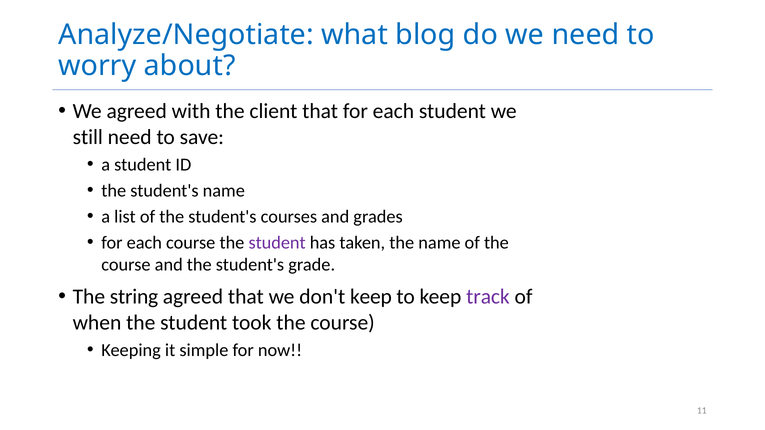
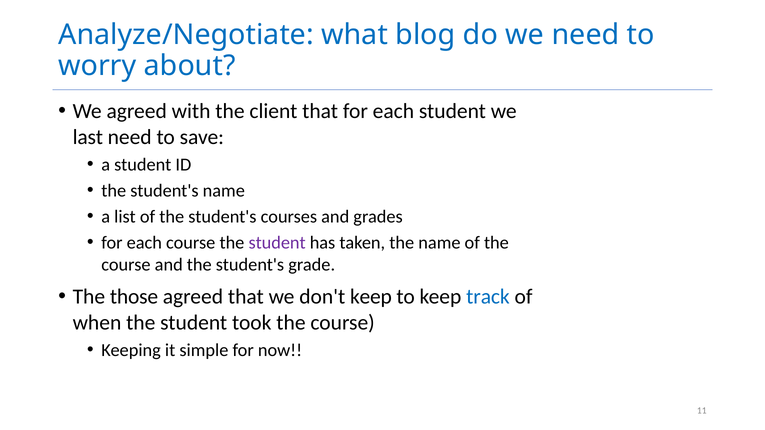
still: still -> last
string: string -> those
track colour: purple -> blue
